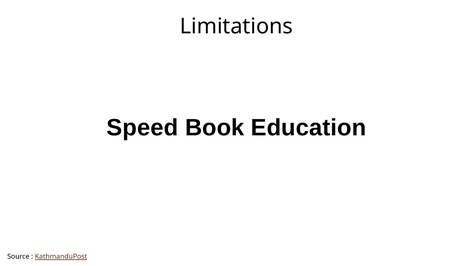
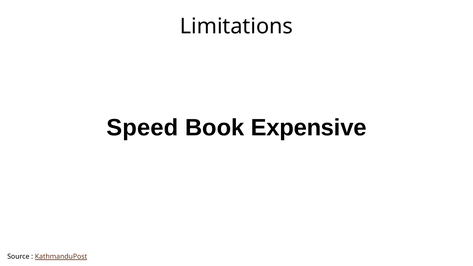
Education: Education -> Expensive
